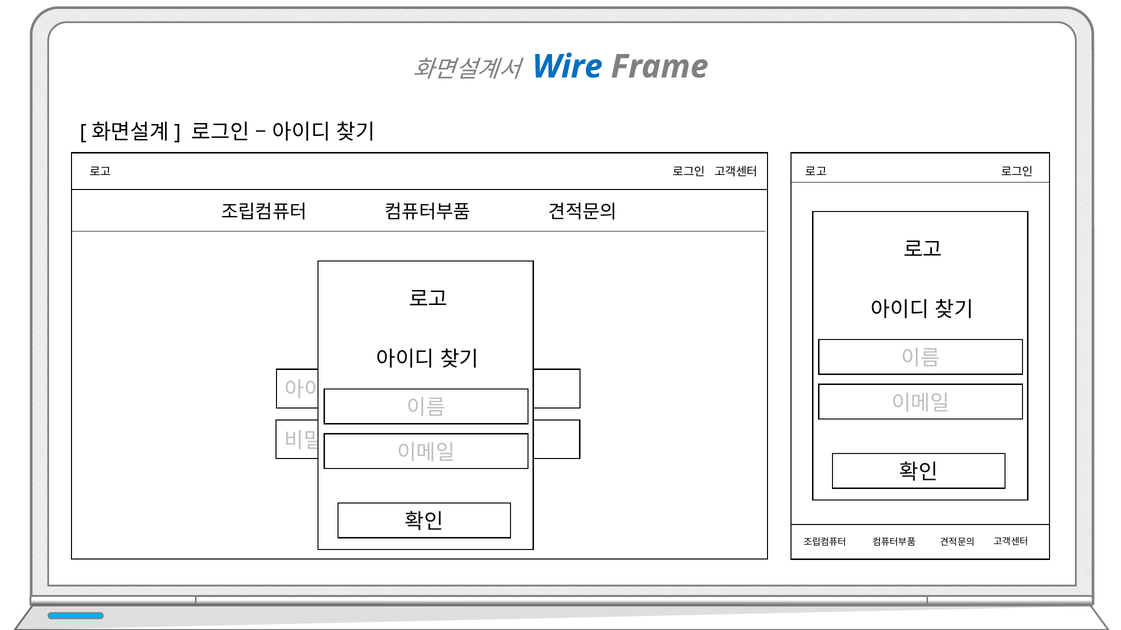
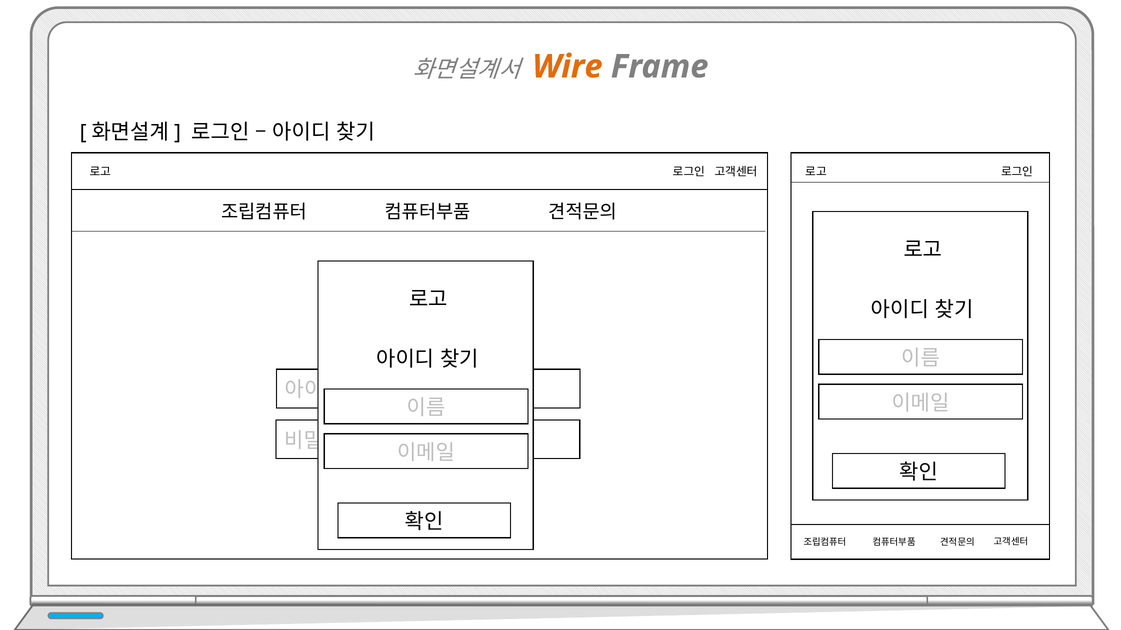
Wire colour: blue -> orange
